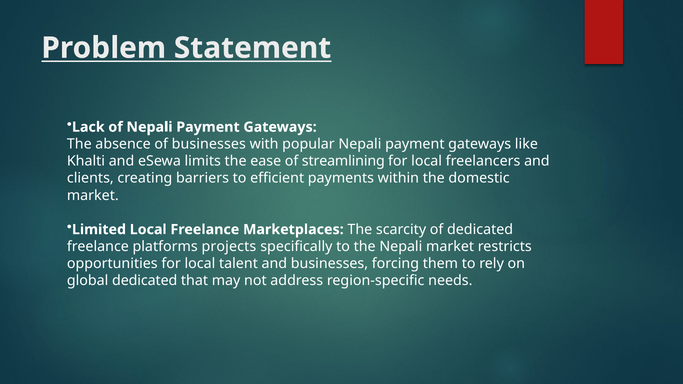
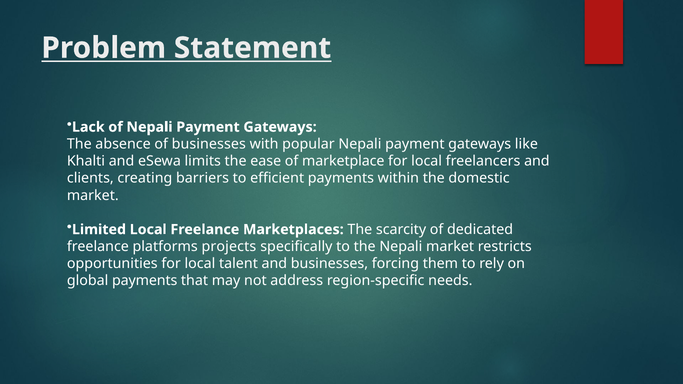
streamlining: streamlining -> marketplace
global dedicated: dedicated -> payments
